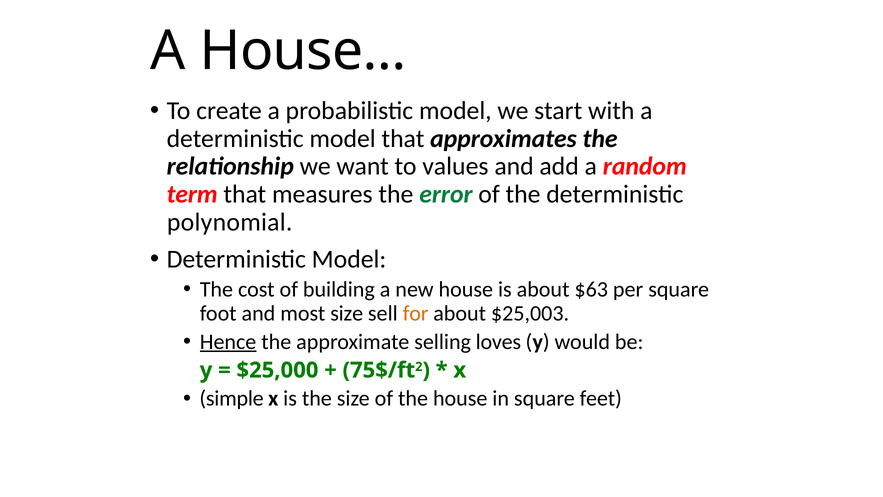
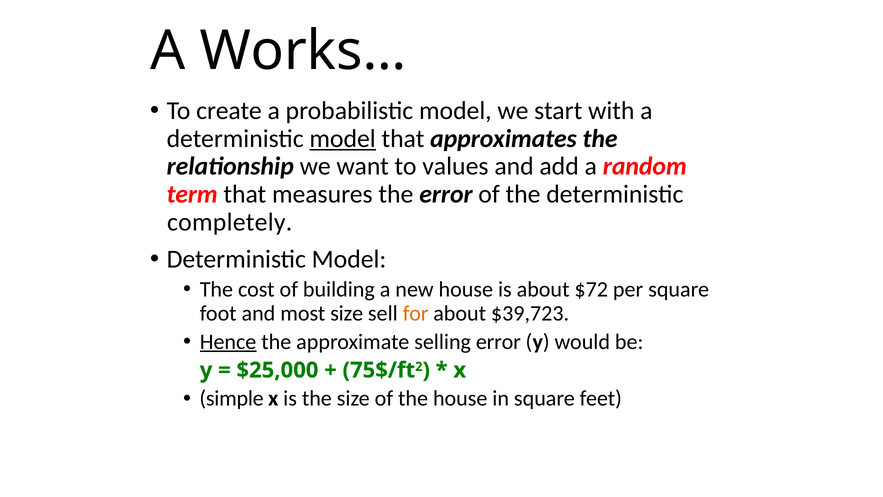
House…: House… -> Works…
model at (343, 139) underline: none -> present
error at (446, 194) colour: green -> black
polynomial: polynomial -> completely
$63: $63 -> $72
$25,003: $25,003 -> $39,723
selling loves: loves -> error
